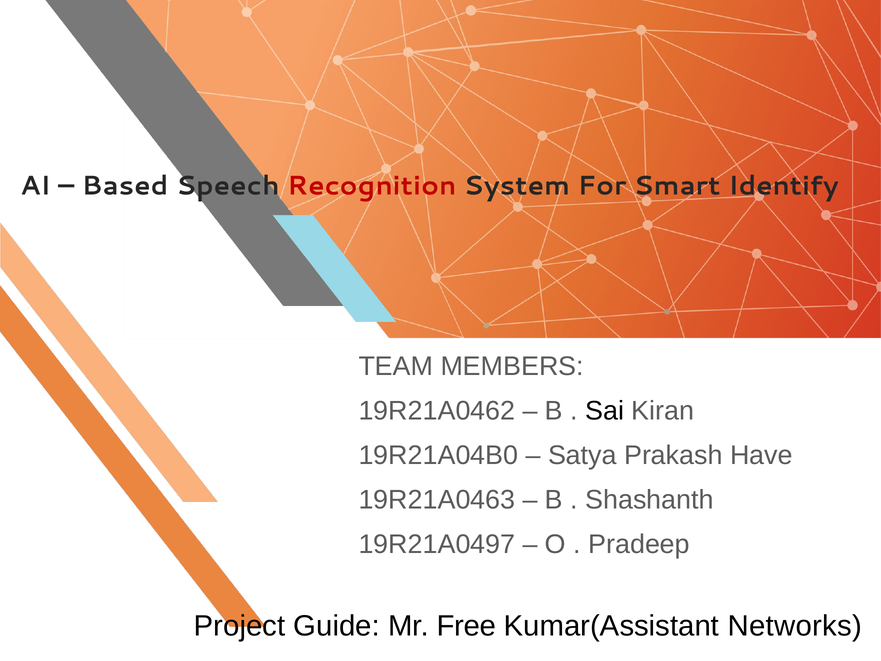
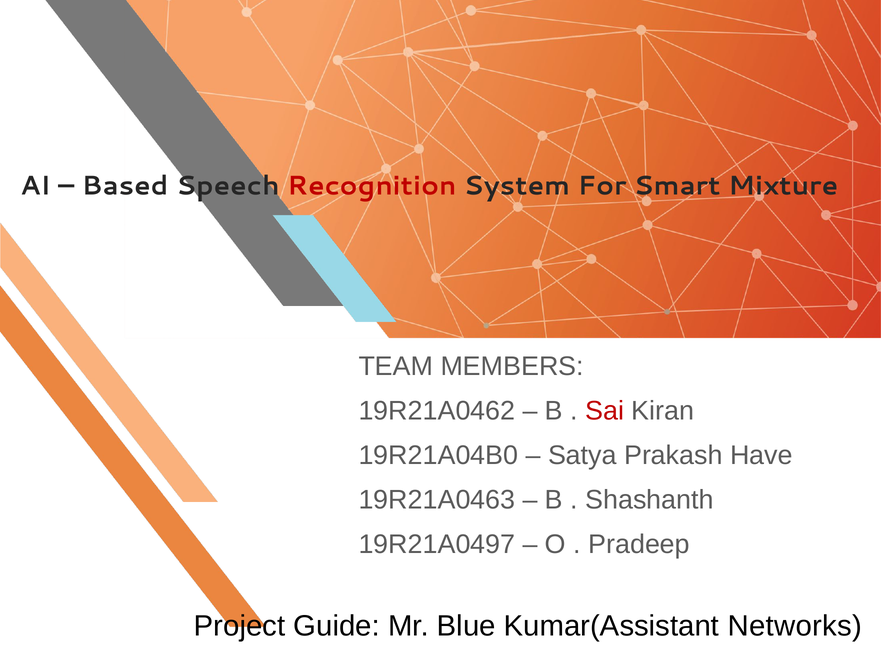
Identify: Identify -> Mixture
Sai colour: black -> red
Free: Free -> Blue
